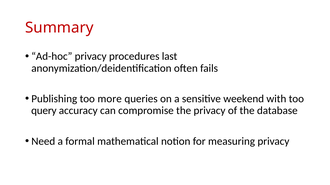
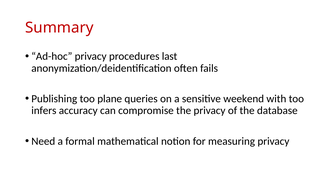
more: more -> plane
query: query -> infers
